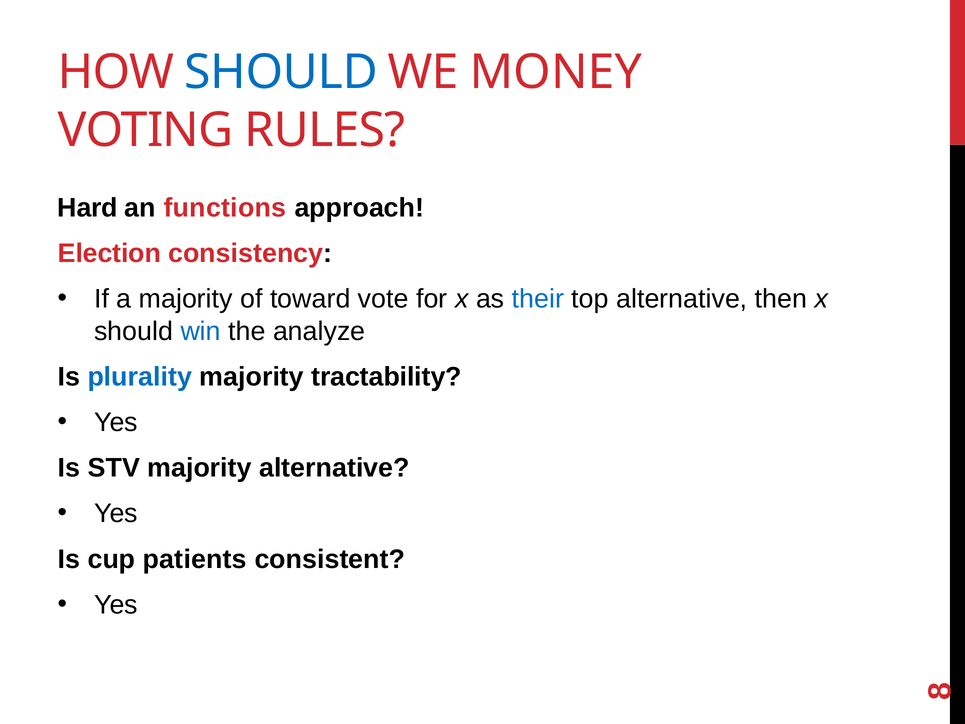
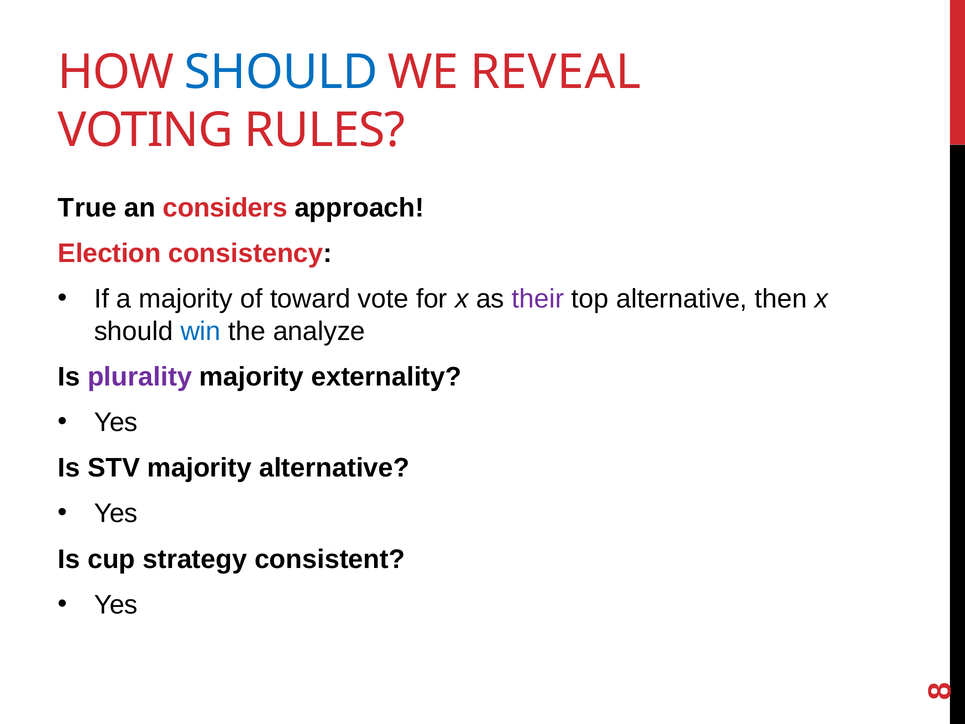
MONEY: MONEY -> REVEAL
Hard: Hard -> True
functions: functions -> considers
their colour: blue -> purple
plurality colour: blue -> purple
tractability: tractability -> externality
patients: patients -> strategy
